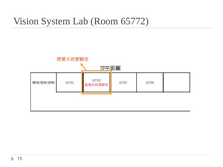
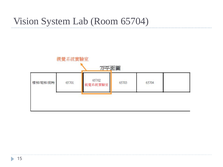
65772: 65772 -> 65704
